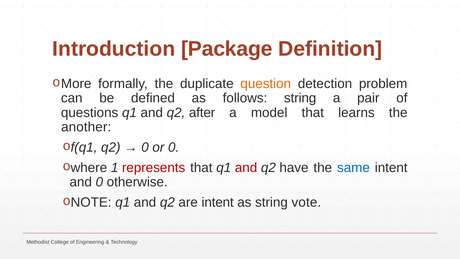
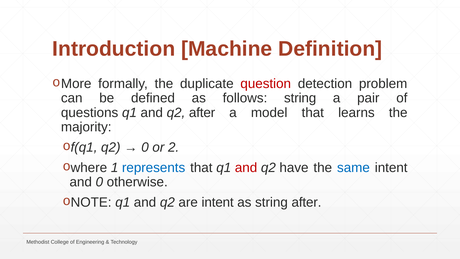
Package: Package -> Machine
question colour: orange -> red
another: another -> majority
or 0: 0 -> 2
represents colour: red -> blue
string vote: vote -> after
